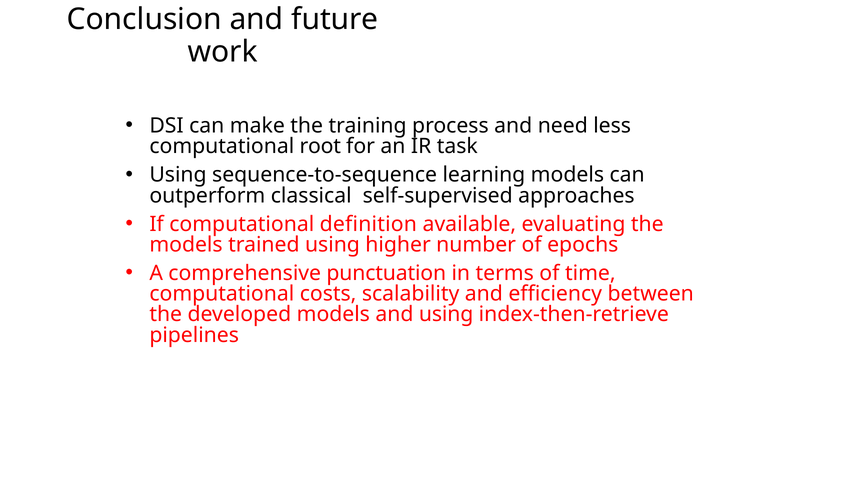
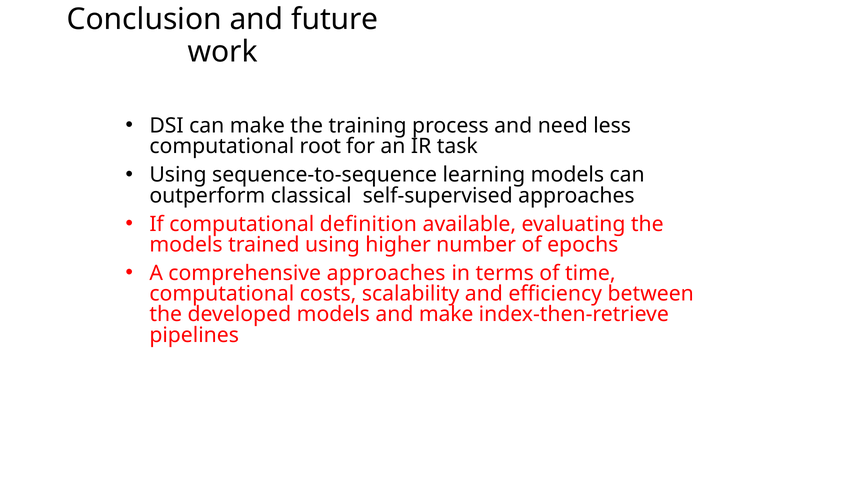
comprehensive punctuation: punctuation -> approaches
and using: using -> make
